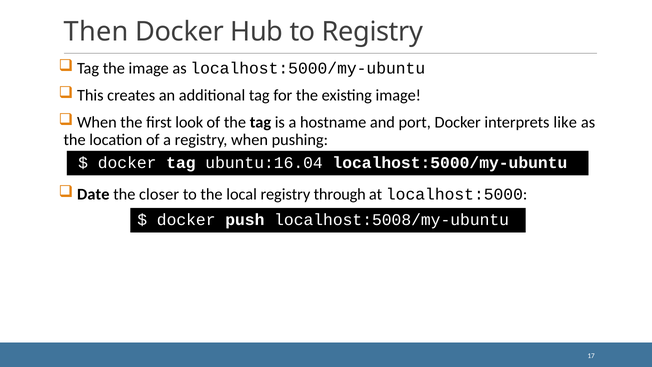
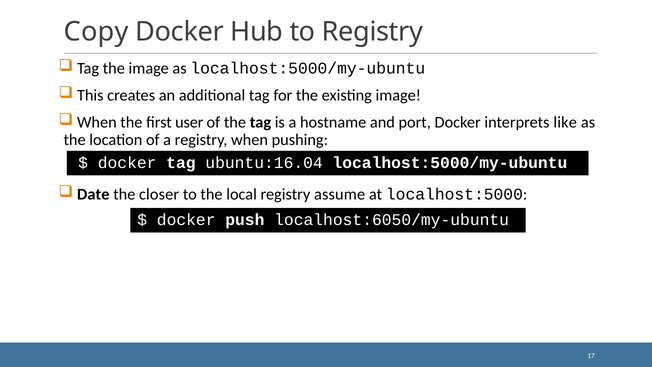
Then: Then -> Copy
look: look -> user
through: through -> assume
localhost:5008/my-ubuntu: localhost:5008/my-ubuntu -> localhost:6050/my-ubuntu
